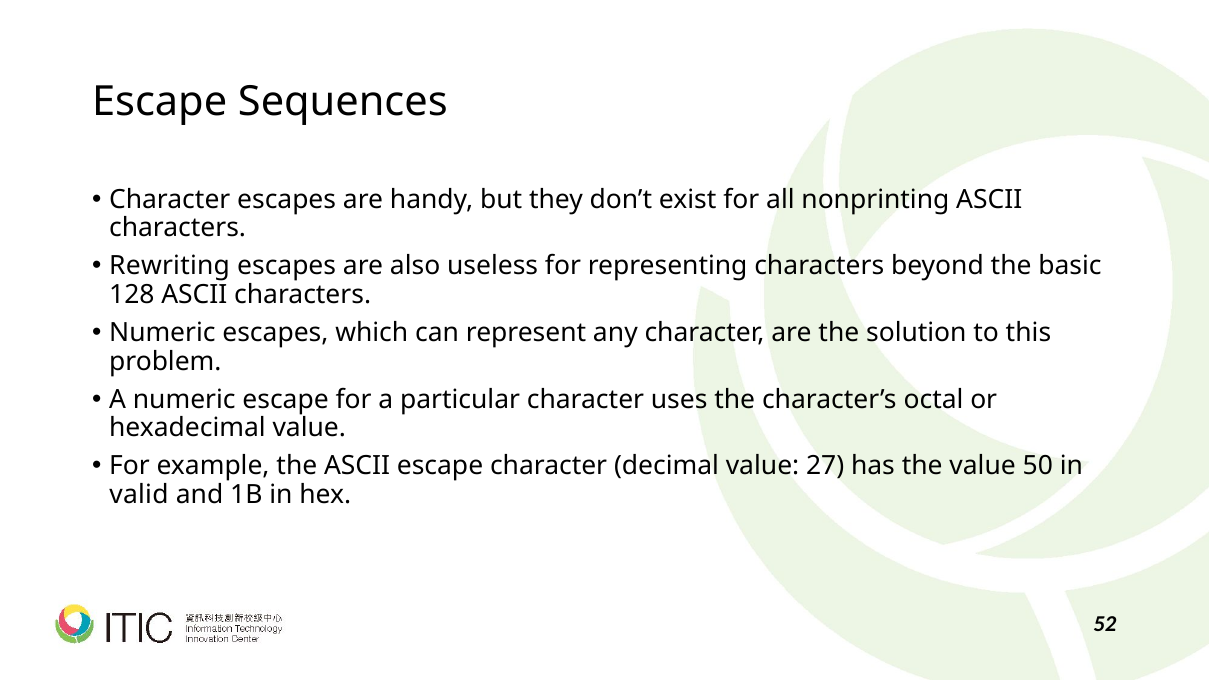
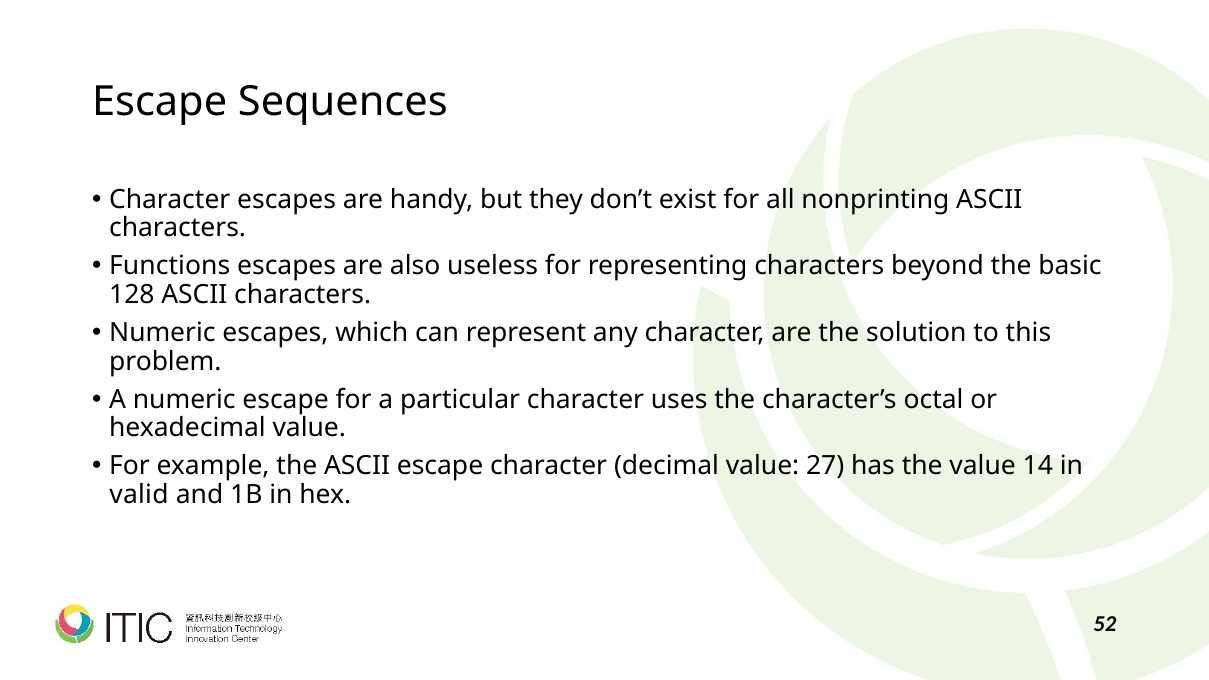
Rewriting: Rewriting -> Functions
50: 50 -> 14
